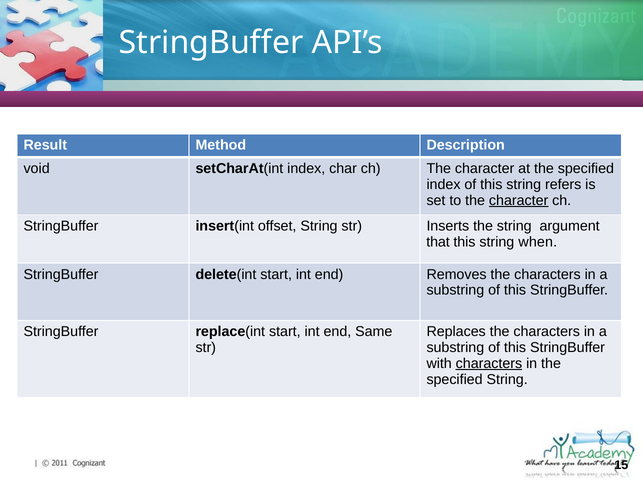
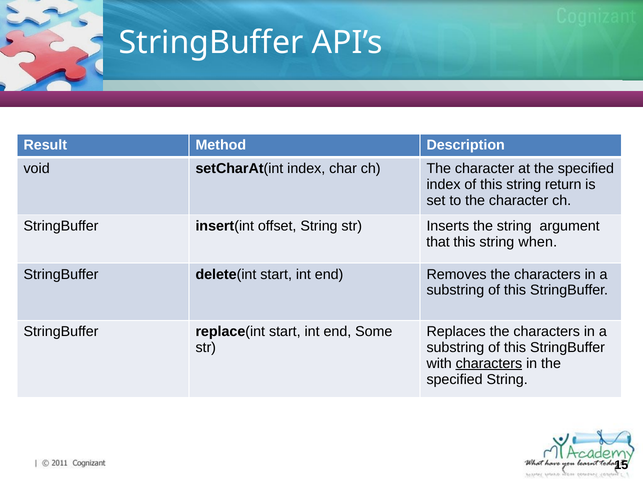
refers: refers -> return
character at (519, 200) underline: present -> none
Same: Same -> Some
